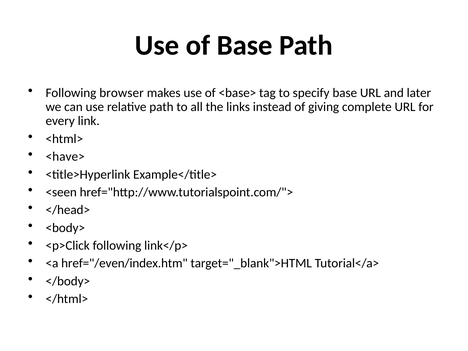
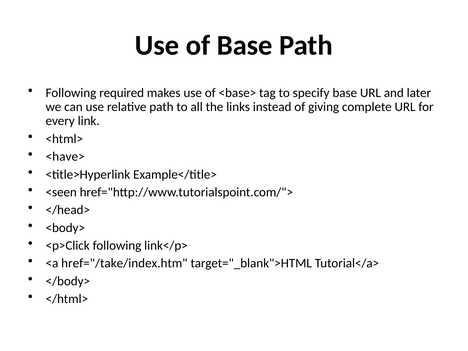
browser: browser -> required
href="/even/index.htm: href="/even/index.htm -> href="/take/index.htm
